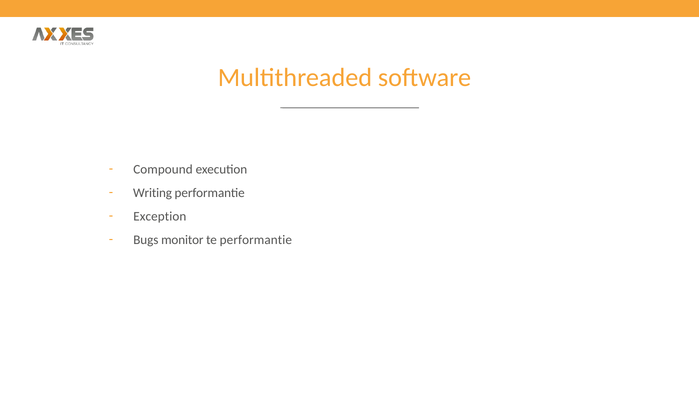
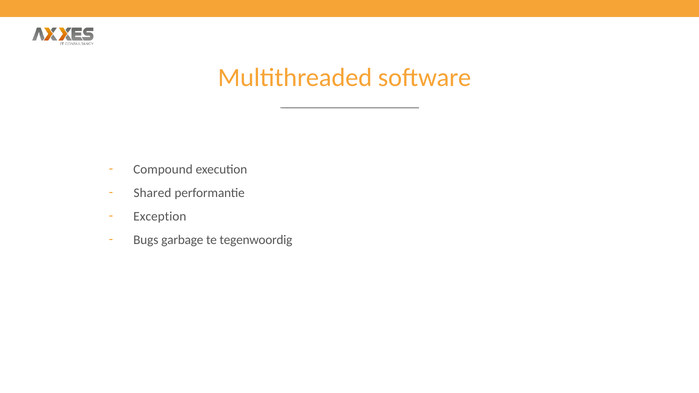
Writing: Writing -> Shared
monitor: monitor -> garbage
te performantie: performantie -> tegenwoordig
